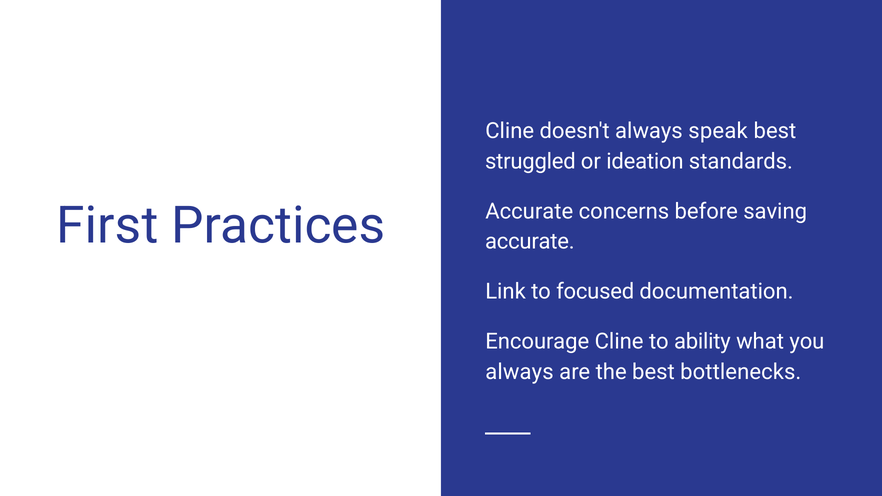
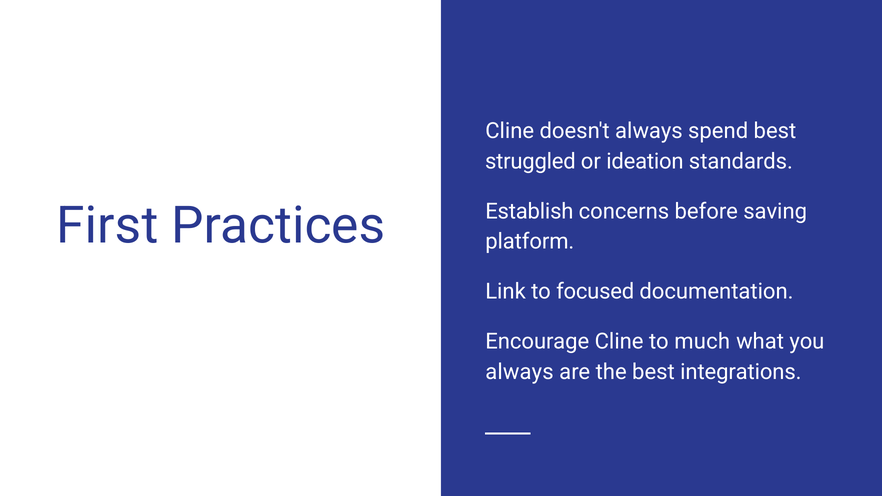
speak: speak -> spend
Accurate at (529, 211): Accurate -> Establish
accurate at (530, 242): accurate -> platform
ability: ability -> much
bottlenecks: bottlenecks -> integrations
